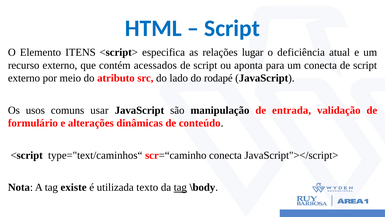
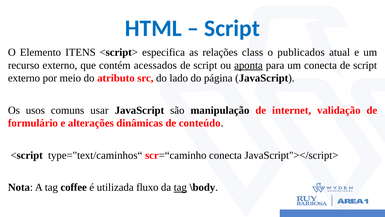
lugar: lugar -> class
deficiência: deficiência -> publicados
aponta underline: none -> present
rodapé: rodapé -> página
entrada: entrada -> internet
existe: existe -> coffee
texto: texto -> fluxo
